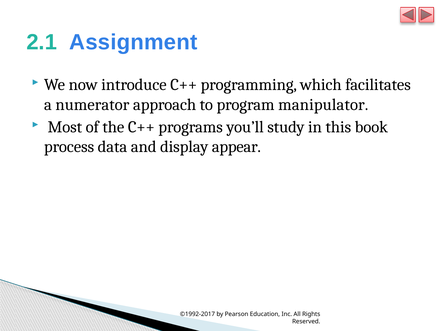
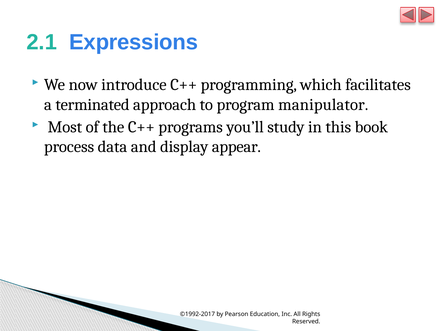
Assignment: Assignment -> Expressions
numerator: numerator -> terminated
